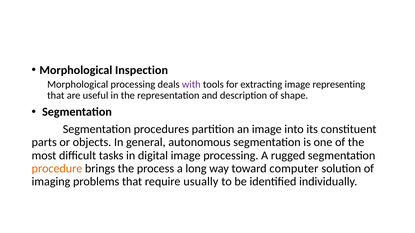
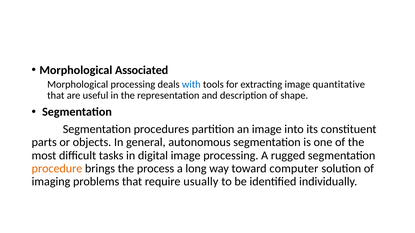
Inspection: Inspection -> Associated
with colour: purple -> blue
representing: representing -> quantitative
